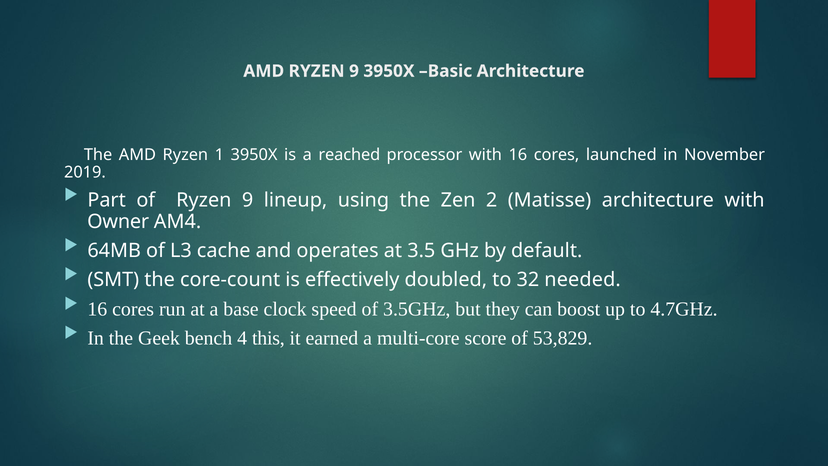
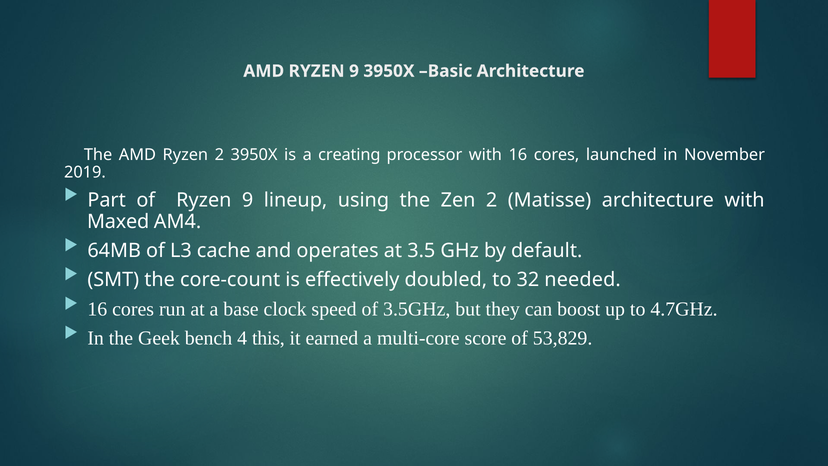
Ryzen 1: 1 -> 2
reached: reached -> creating
Owner: Owner -> Maxed
